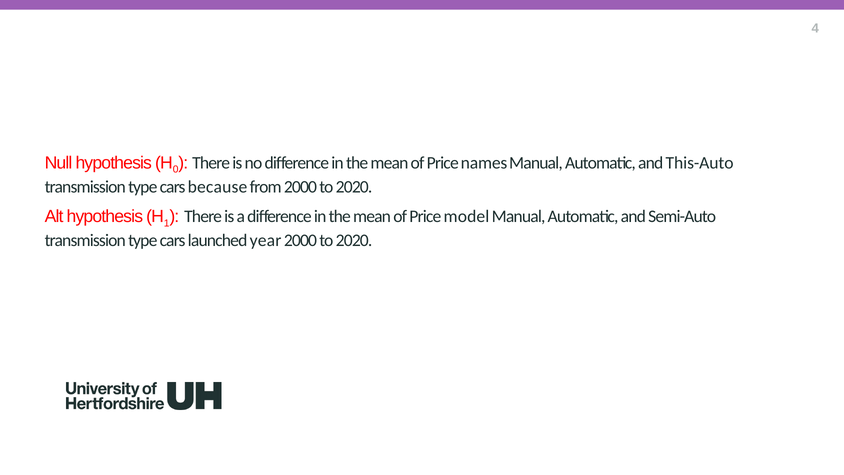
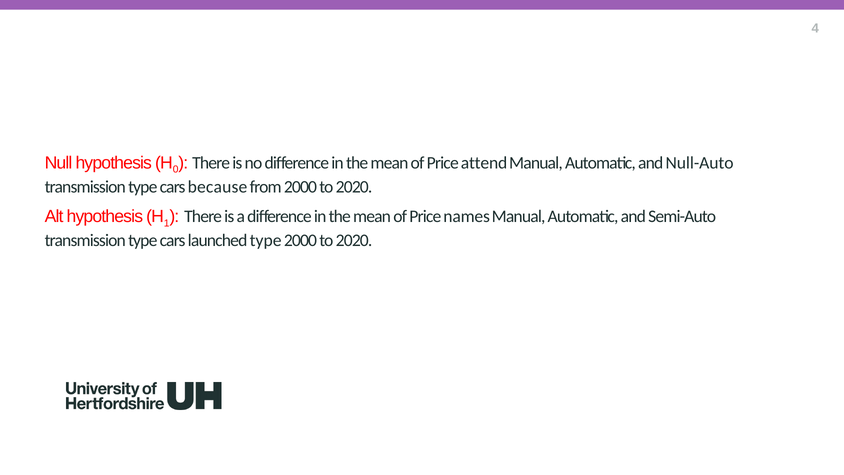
names: names -> attend
This-Auto: This-Auto -> Null-Auto
model: model -> names
launched year: year -> type
